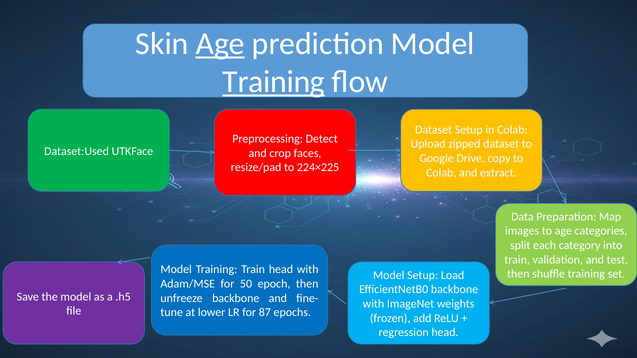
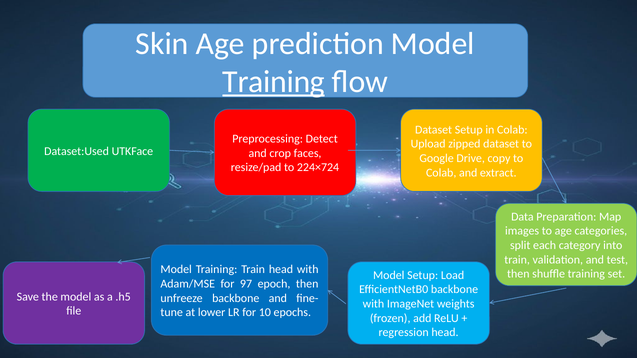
Age at (220, 44) underline: present -> none
224×225: 224×225 -> 224×724
50: 50 -> 97
87: 87 -> 10
